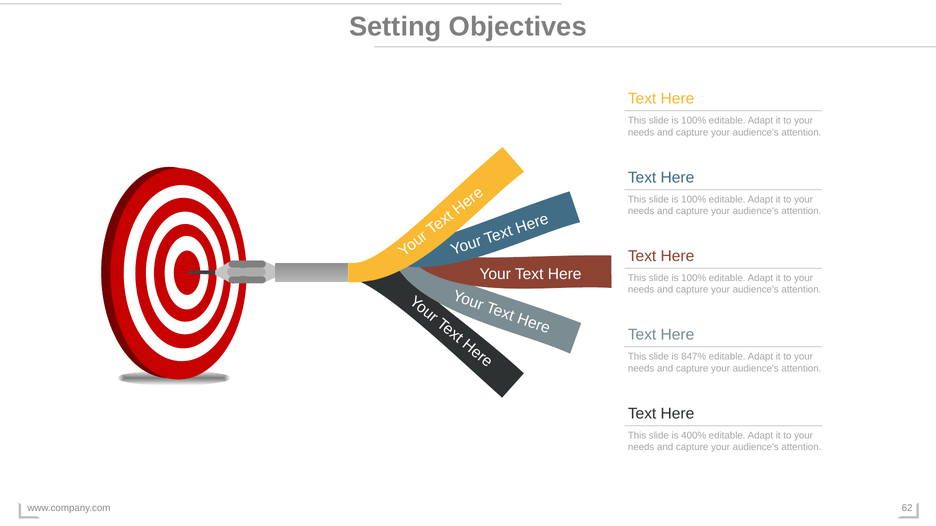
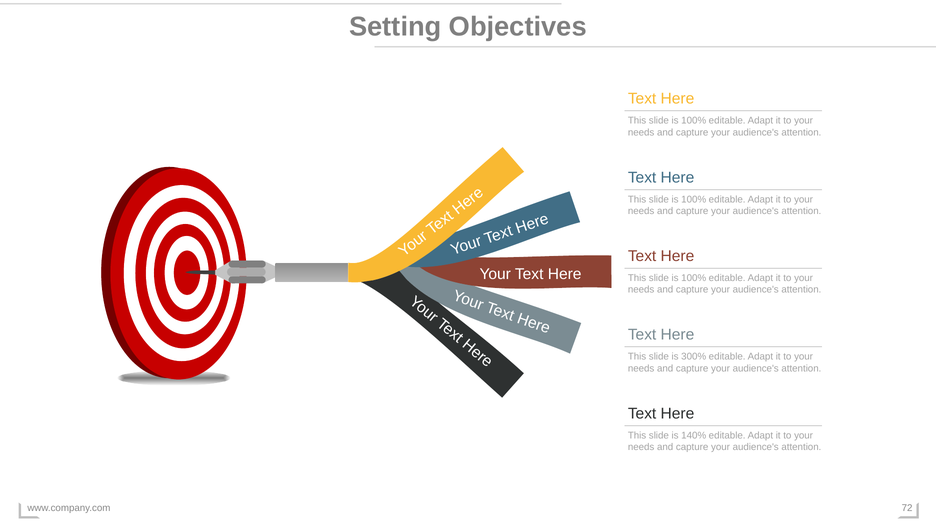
847%: 847% -> 300%
400%: 400% -> 140%
62: 62 -> 72
